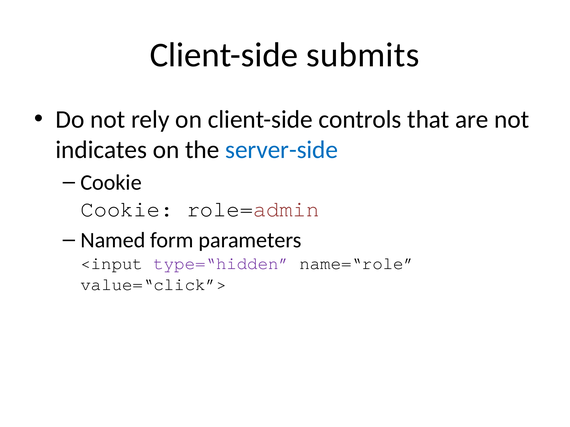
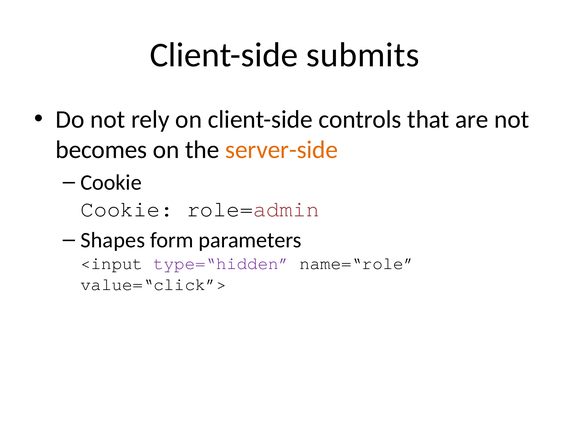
indicates: indicates -> becomes
server-side colour: blue -> orange
Named: Named -> Shapes
